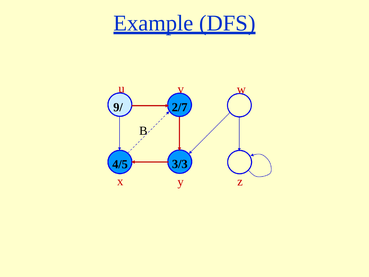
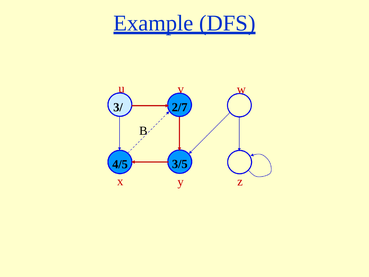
9/: 9/ -> 3/
3/3: 3/3 -> 3/5
